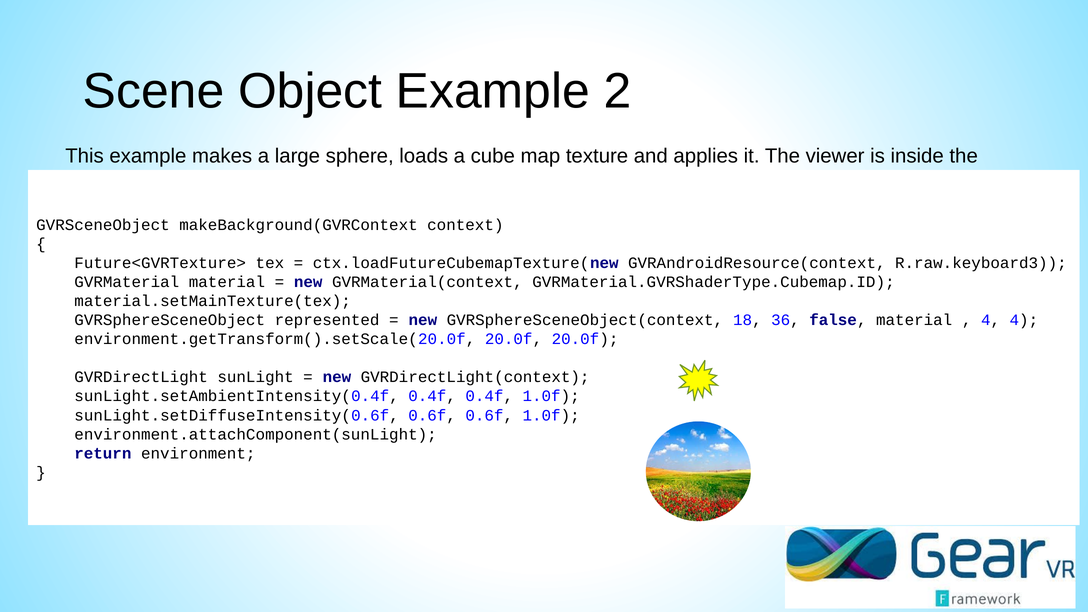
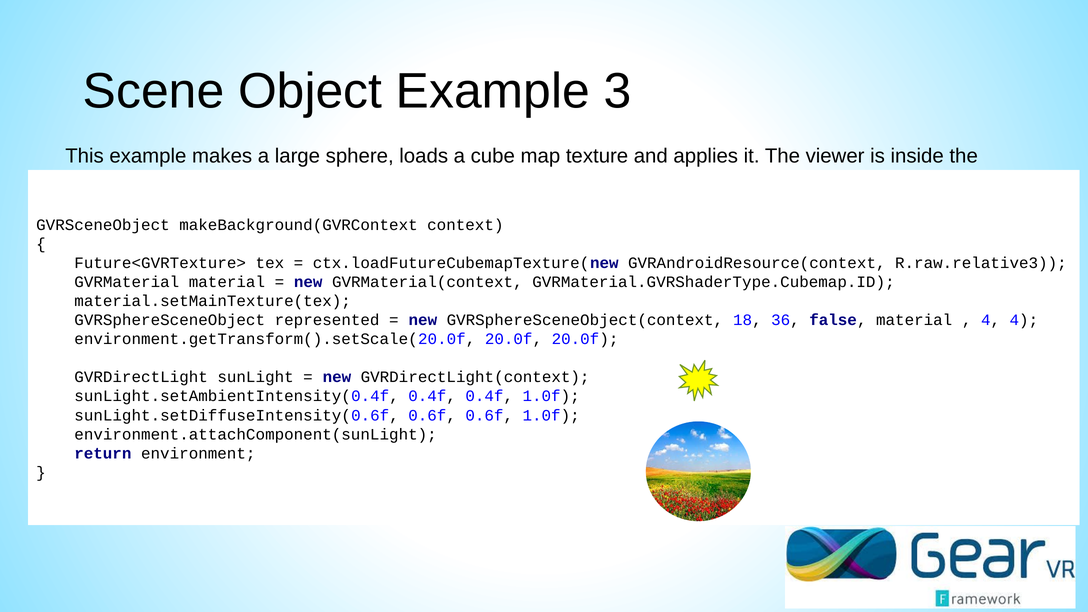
2: 2 -> 3
R.raw.keyboard3: R.raw.keyboard3 -> R.raw.relative3
